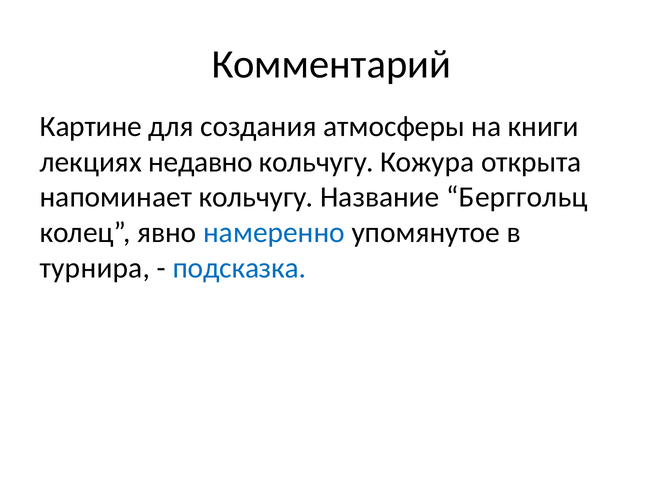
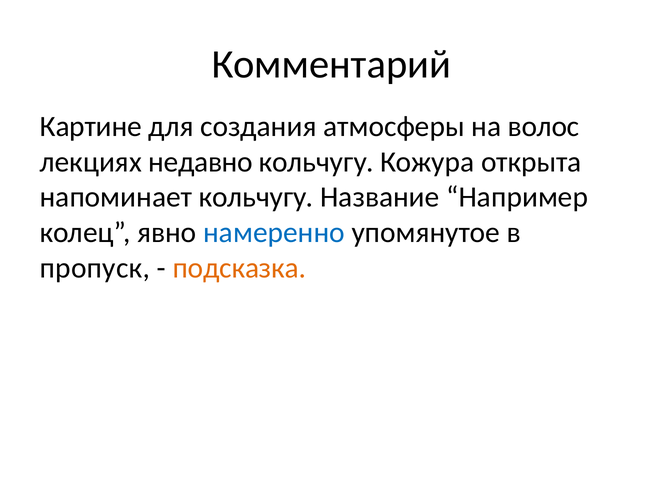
книги: книги -> волос
Берггольц: Берггольц -> Например
турнира: турнира -> пропуск
подсказка colour: blue -> orange
